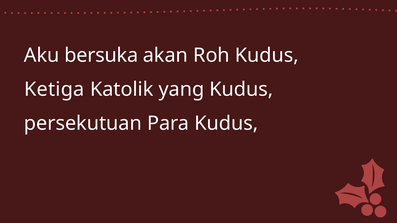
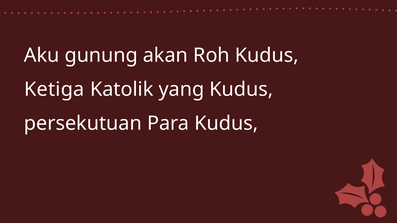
bersuka: bersuka -> gunung
